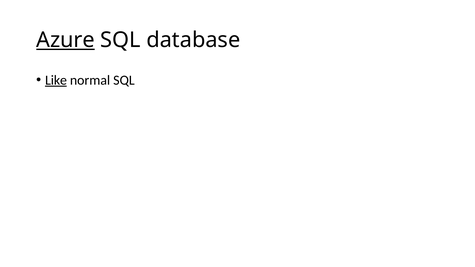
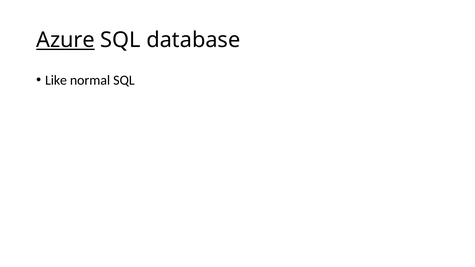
Like underline: present -> none
